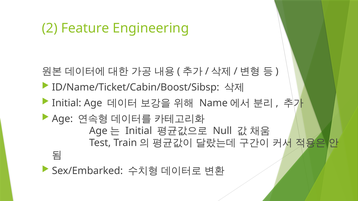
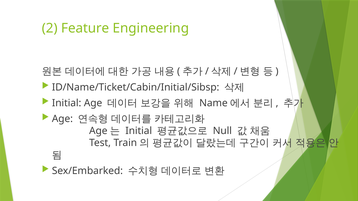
ID/Name/Ticket/Cabin/Boost/Sibsp: ID/Name/Ticket/Cabin/Boost/Sibsp -> ID/Name/Ticket/Cabin/Initial/Sibsp
